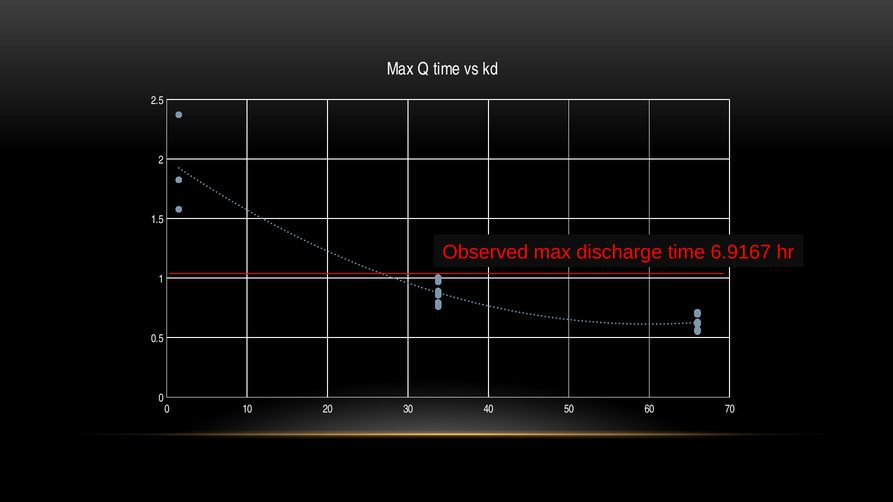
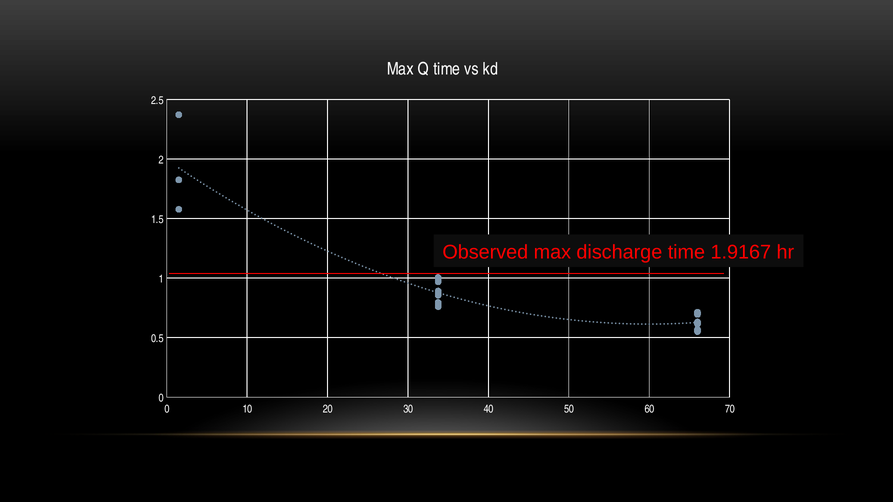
6.9167: 6.9167 -> 1.9167
